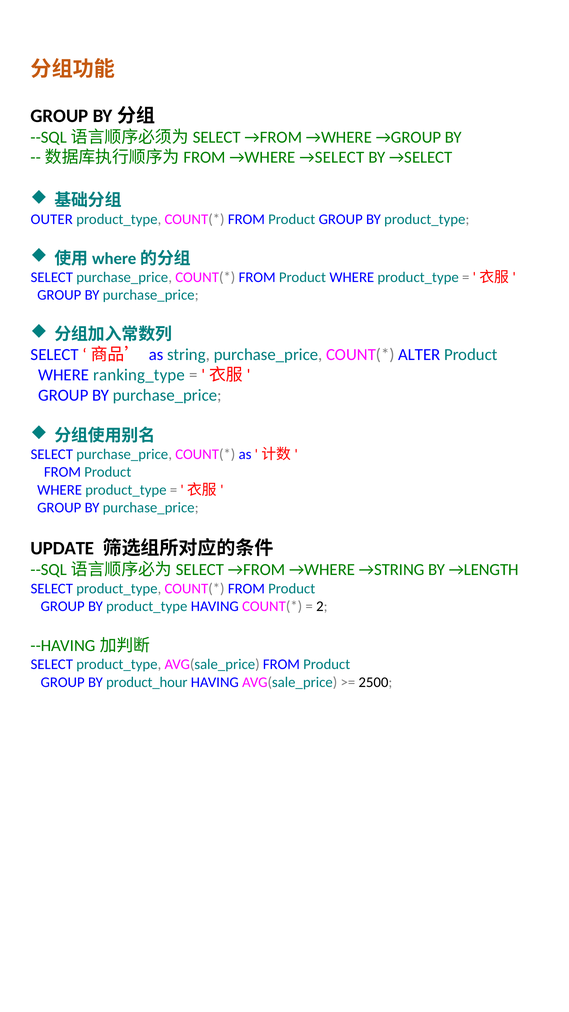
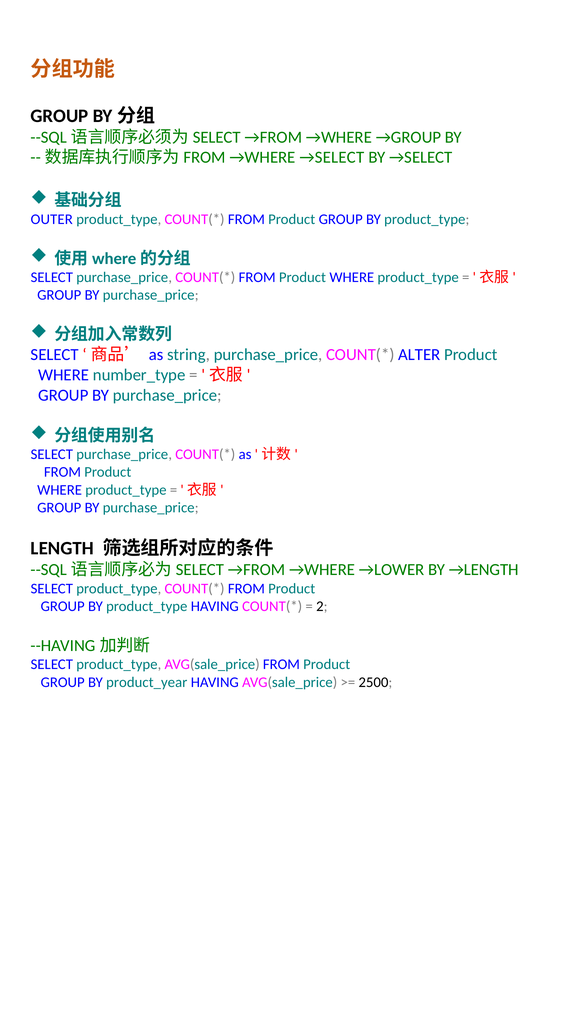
ranking_type: ranking_type -> number_type
UPDATE: UPDATE -> LENGTH
→STRING: →STRING -> →LOWER
product_hour: product_hour -> product_year
